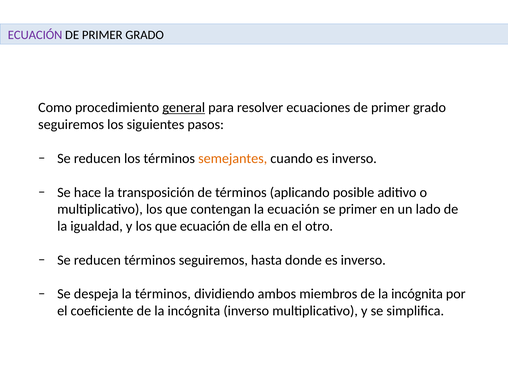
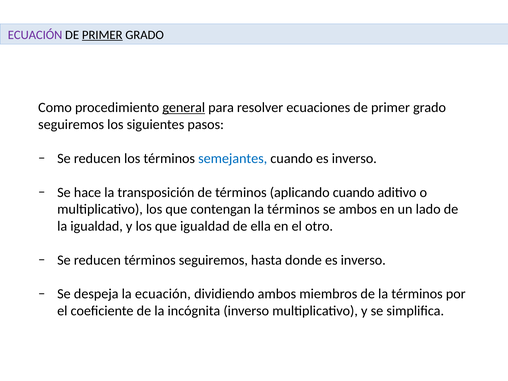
PRIMER at (102, 35) underline: none -> present
semejantes colour: orange -> blue
aplicando posible: posible -> cuando
contengan la ecuación: ecuación -> términos
se primer: primer -> ambos
que ecuación: ecuación -> igualdad
la términos: términos -> ecuación
miembros de la incógnita: incógnita -> términos
